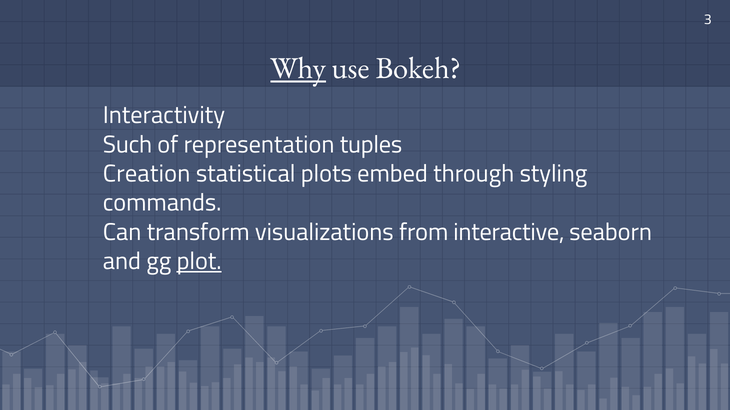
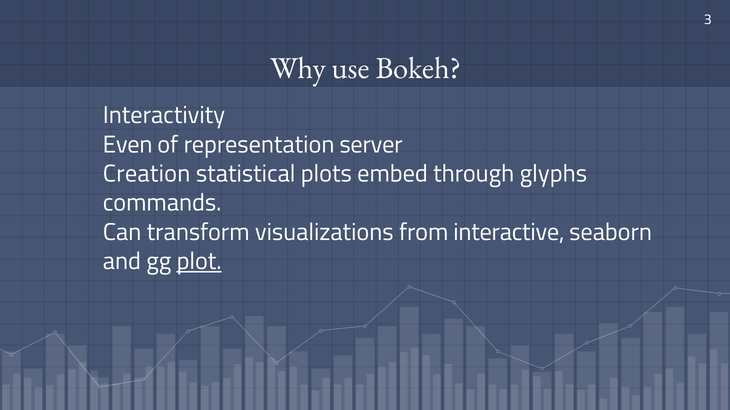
Why underline: present -> none
Such: Such -> Even
tuples: tuples -> server
styling: styling -> glyphs
